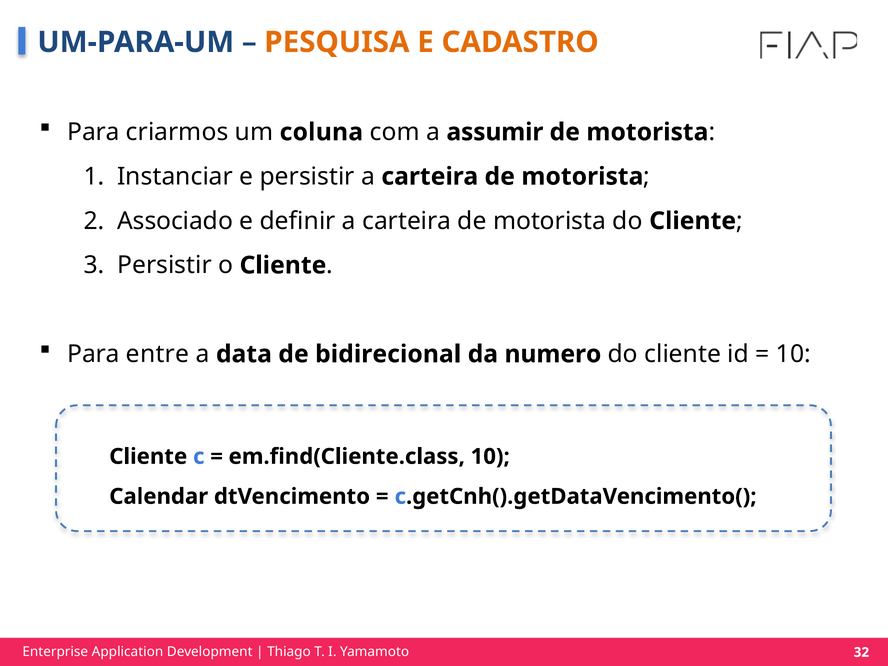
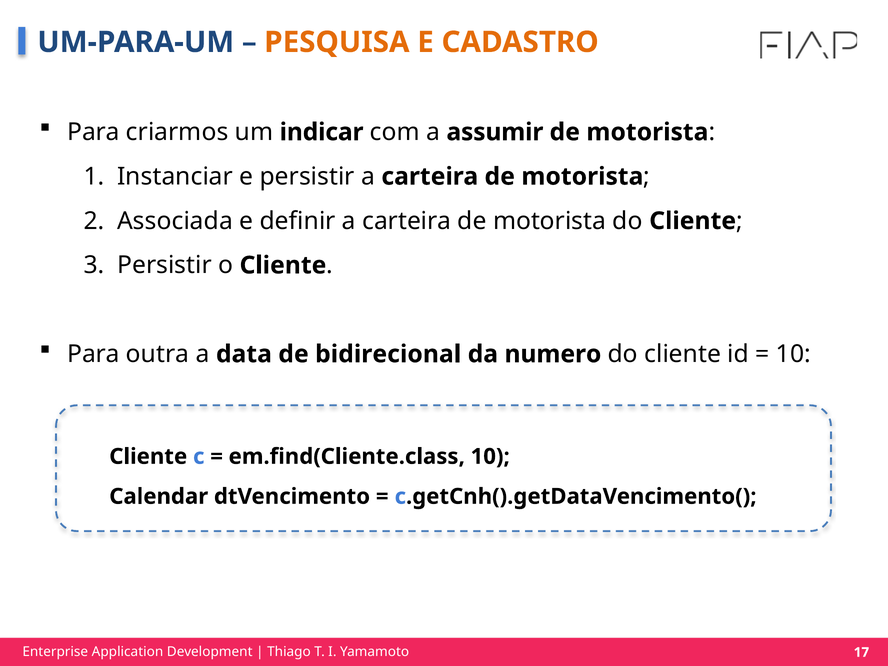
coluna: coluna -> indicar
Associado: Associado -> Associada
entre: entre -> outra
32: 32 -> 17
